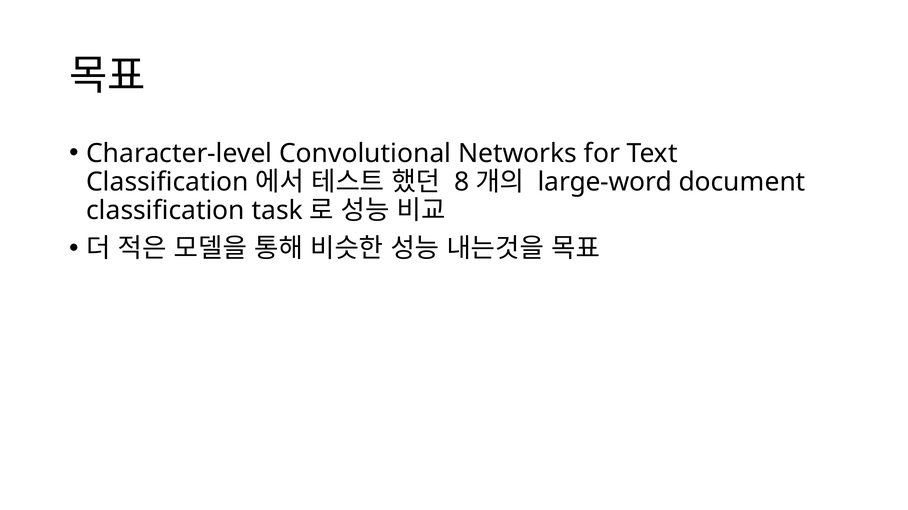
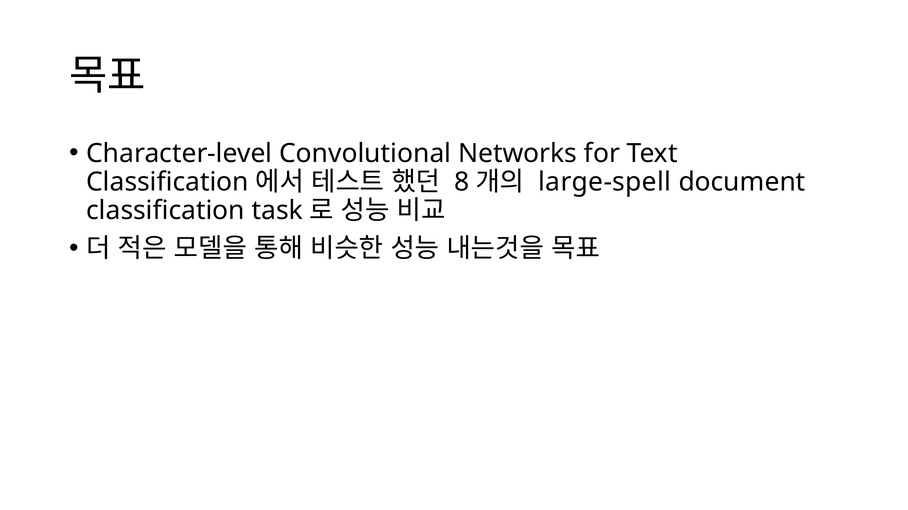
large-word: large-word -> large-spell
